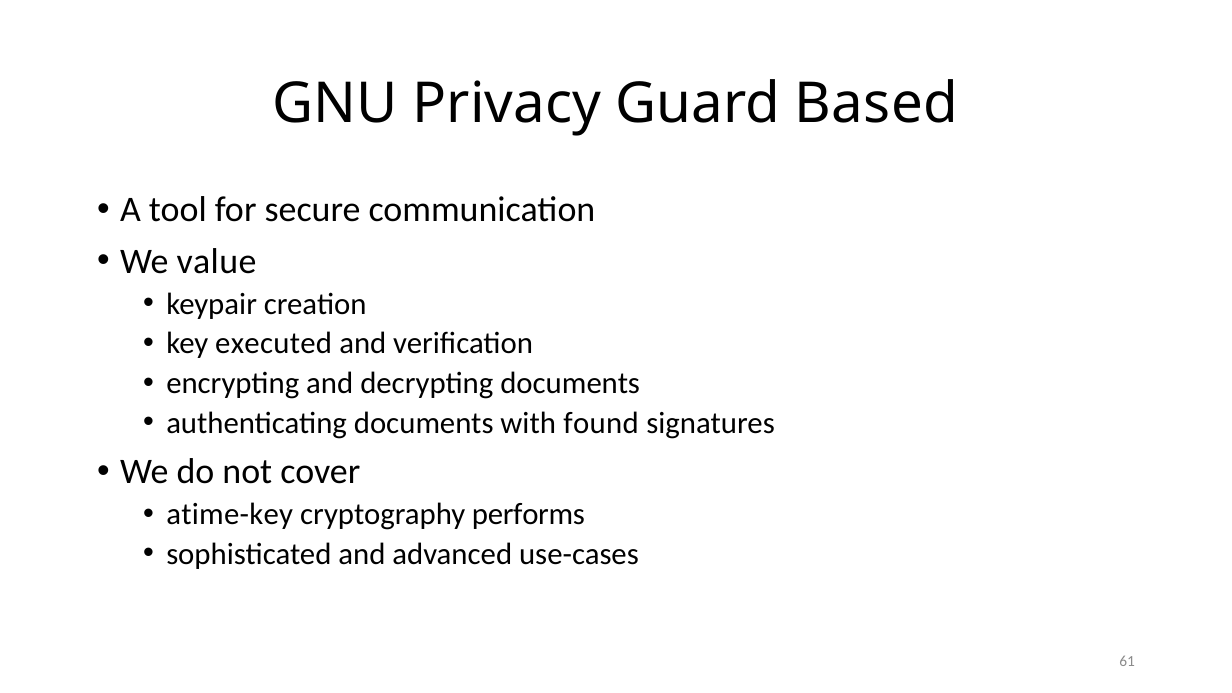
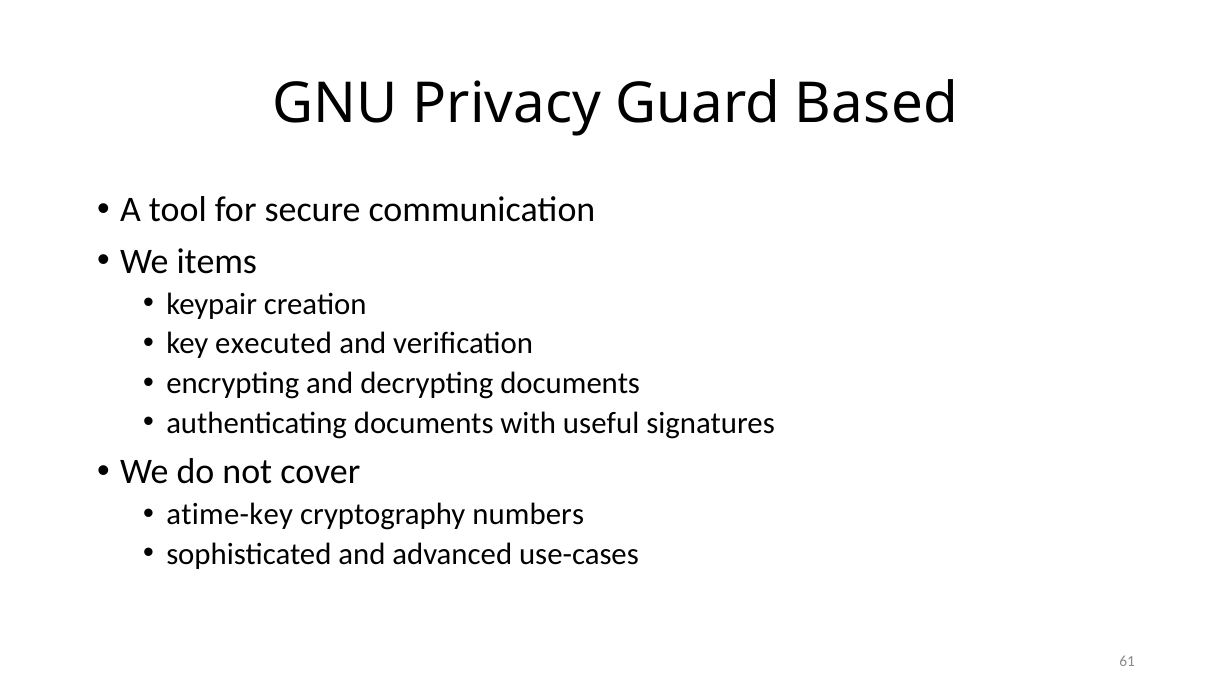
value: value -> items
found: found -> useful
performs: performs -> numbers
